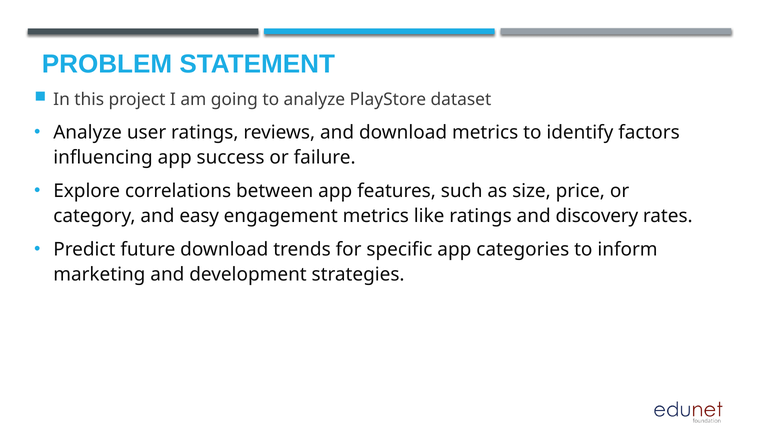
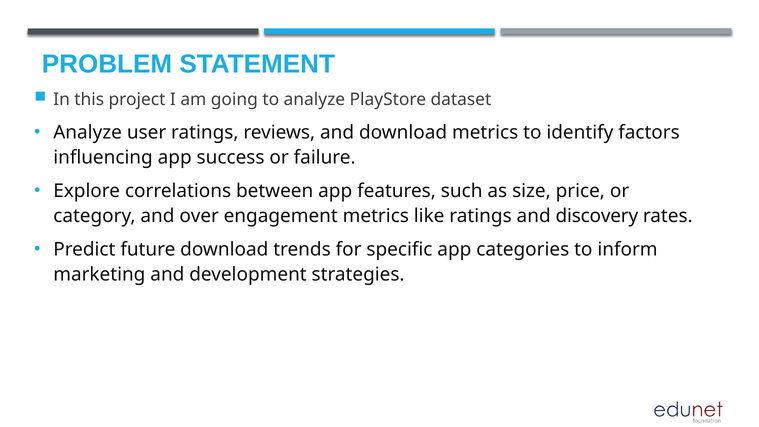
easy: easy -> over
